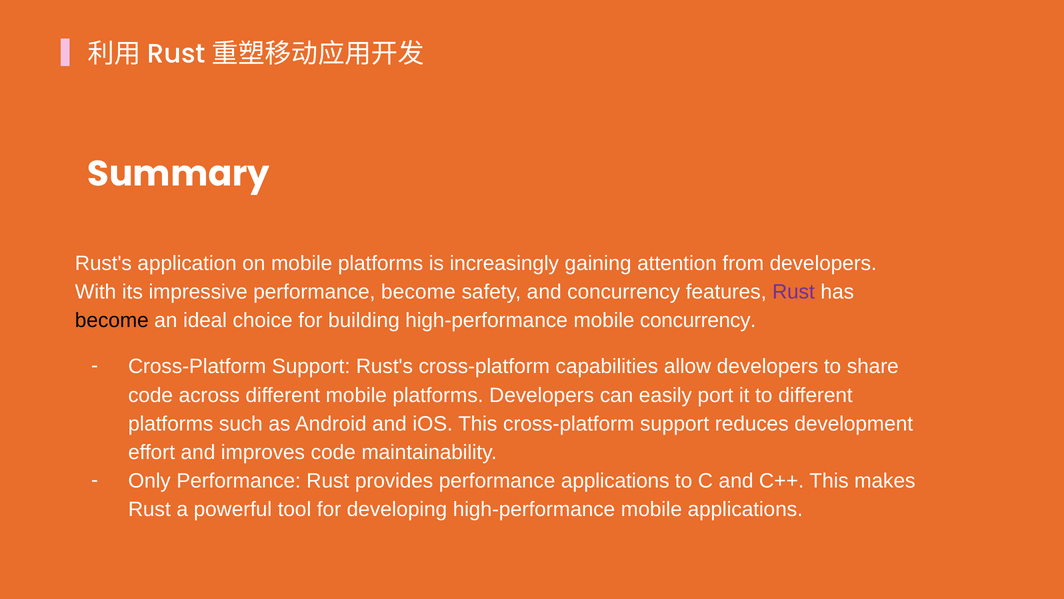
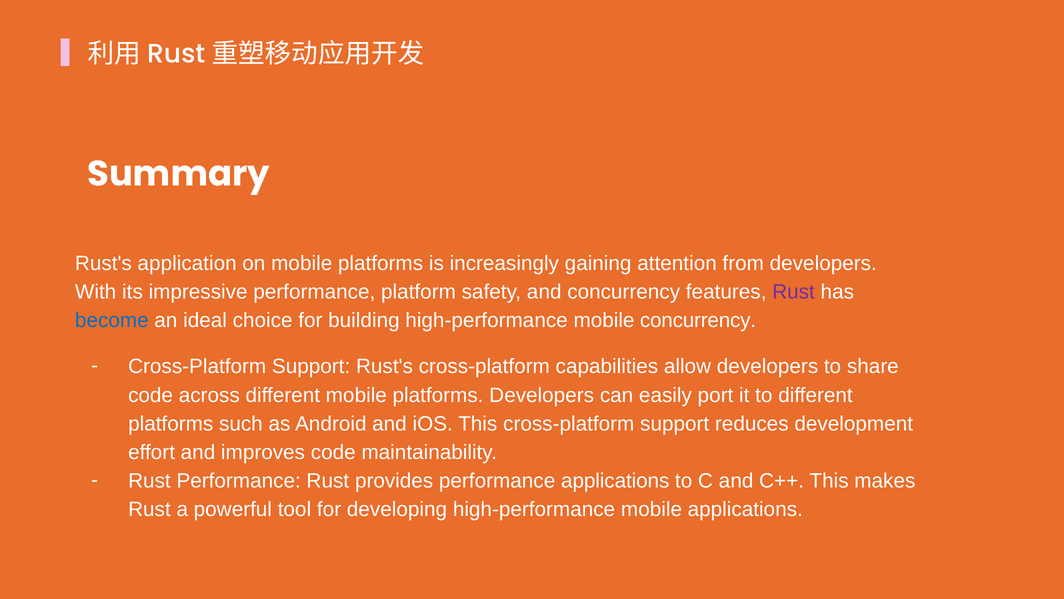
performance become: become -> platform
become at (112, 320) colour: black -> blue
Only at (149, 480): Only -> Rust
